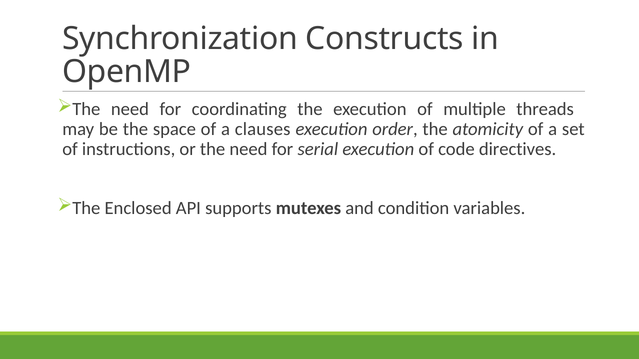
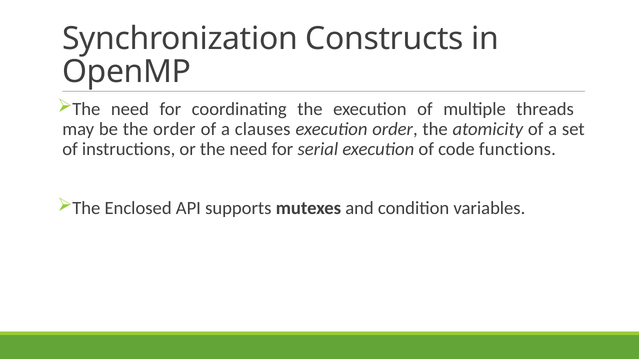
the space: space -> order
directives: directives -> functions
